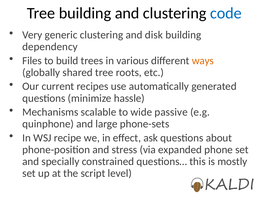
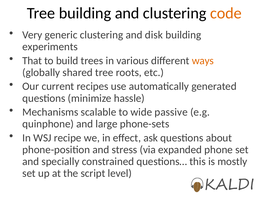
code colour: blue -> orange
dependency: dependency -> experiments
Files: Files -> That
